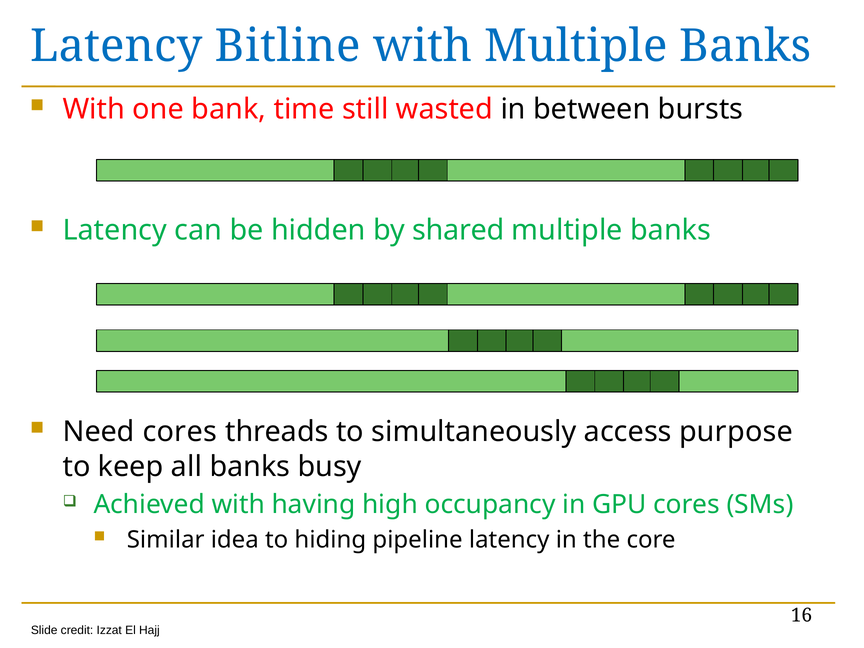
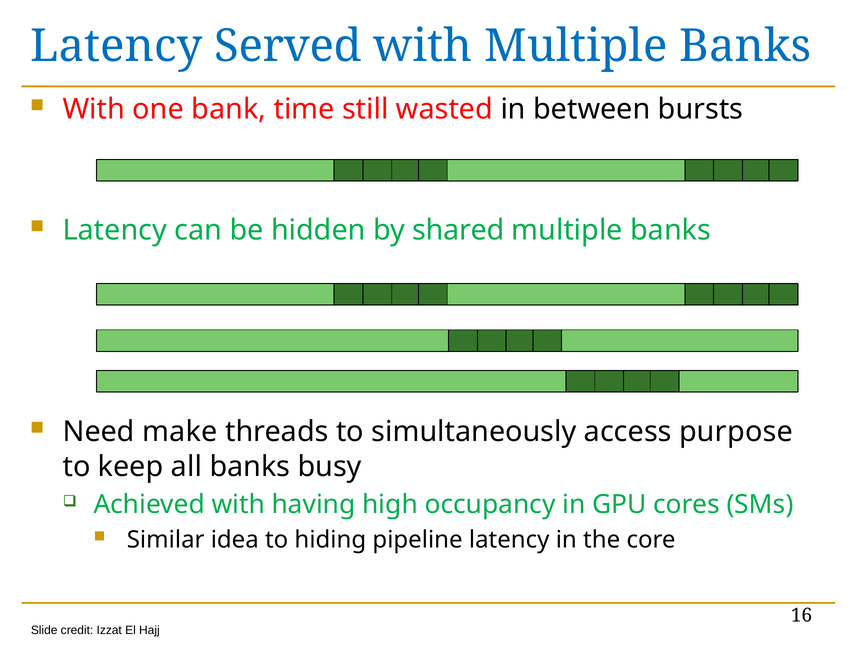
Bitline: Bitline -> Served
Need cores: cores -> make
